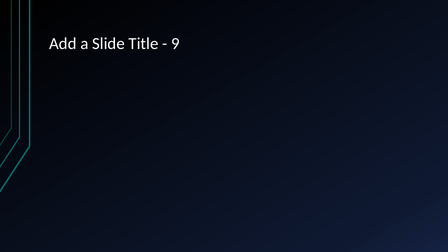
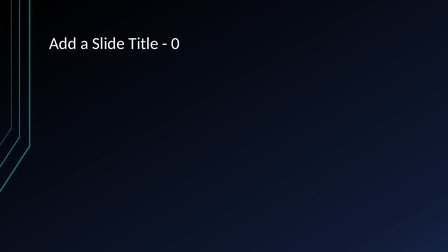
9: 9 -> 0
